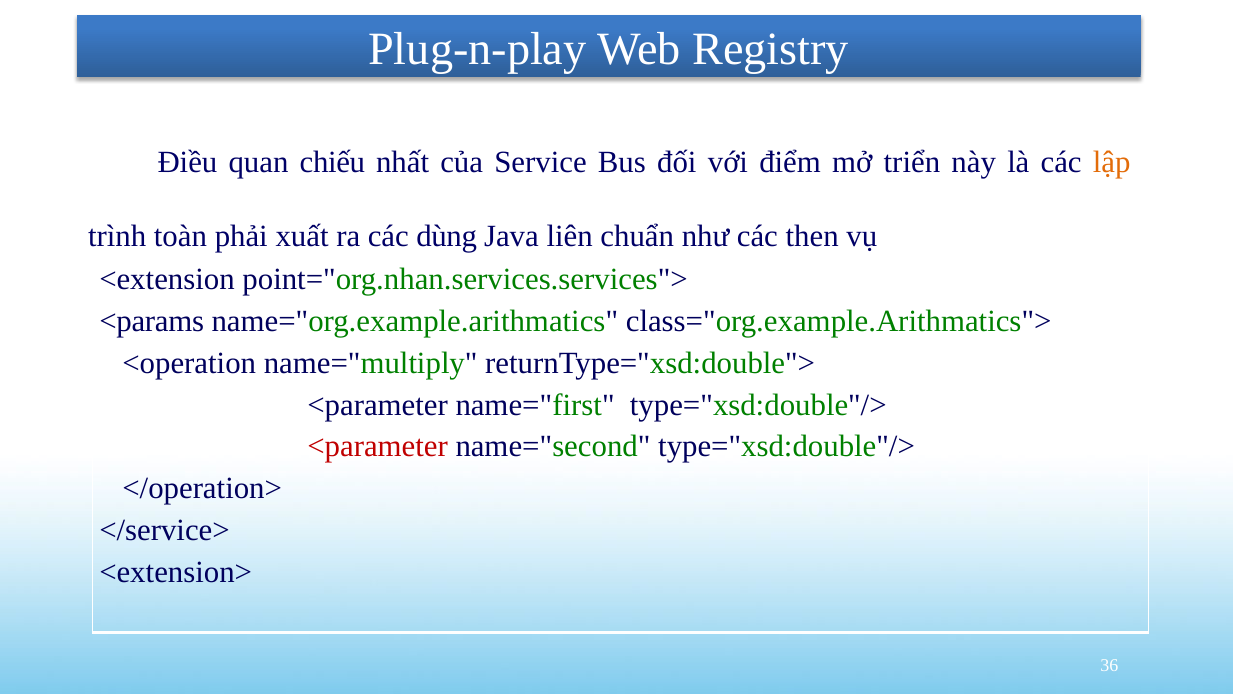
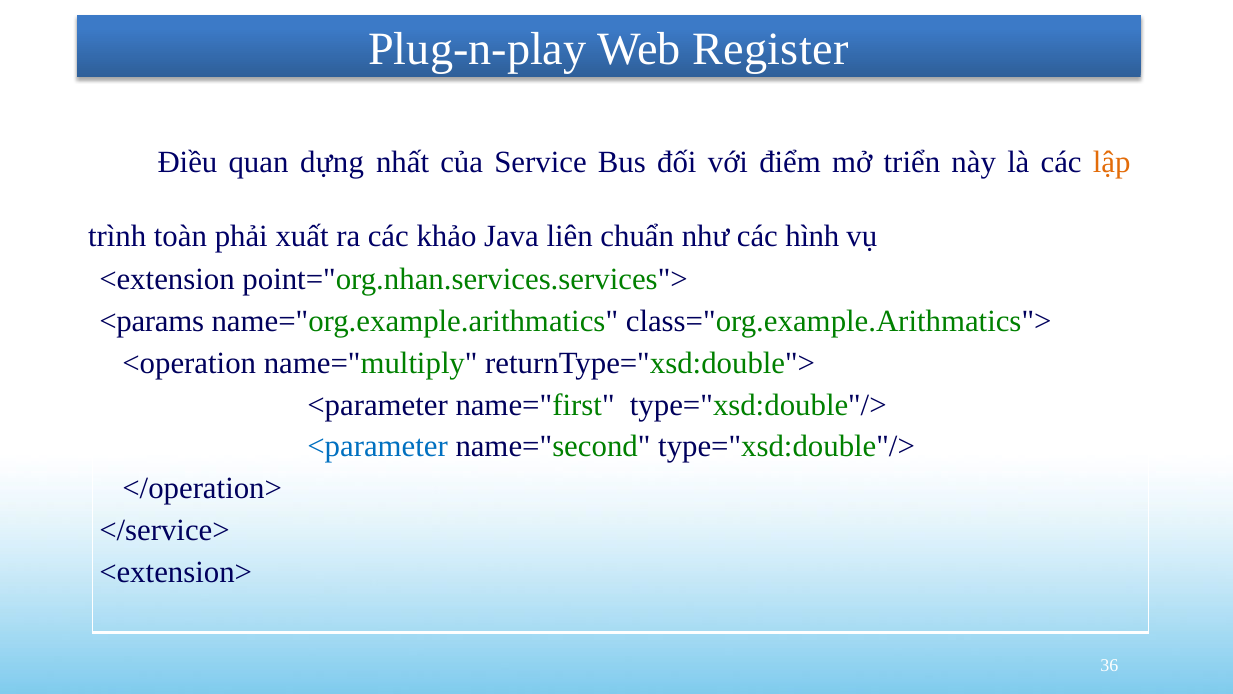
Registry: Registry -> Register
chiếu: chiếu -> dựng
dùng: dùng -> khảo
then: then -> hình
<parameter at (378, 447) colour: red -> blue
